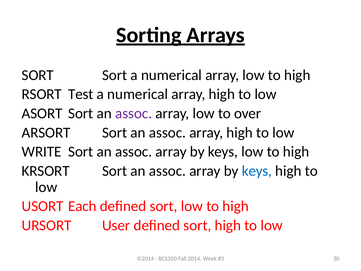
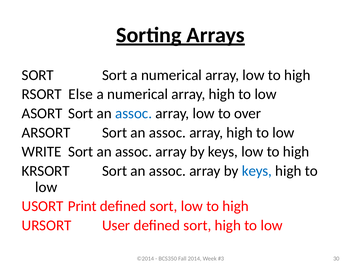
Test: Test -> Else
assoc at (134, 113) colour: purple -> blue
Each: Each -> Print
